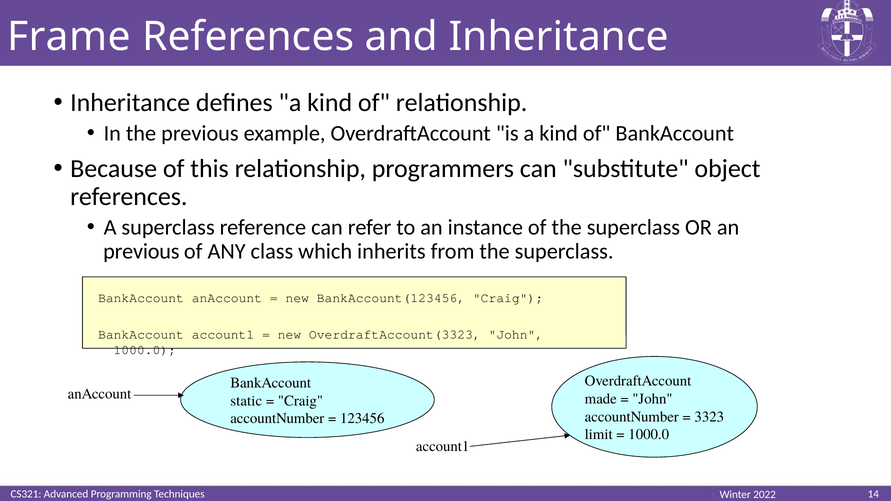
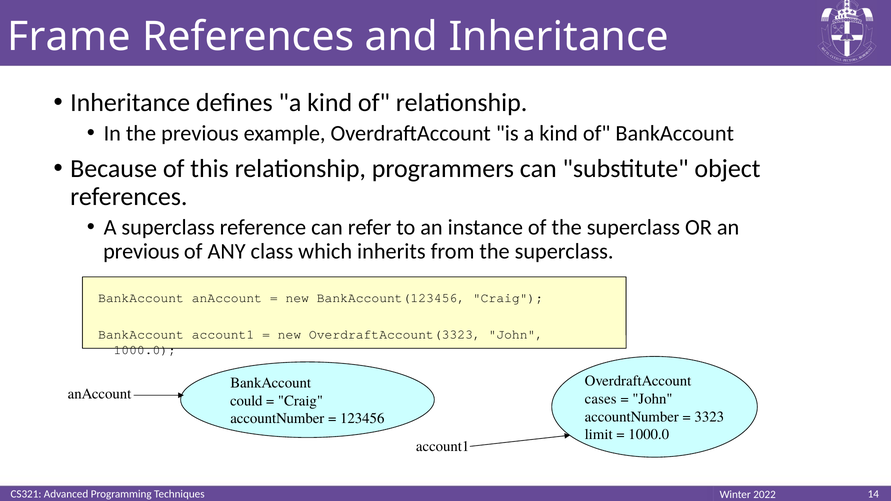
made: made -> cases
static: static -> could
